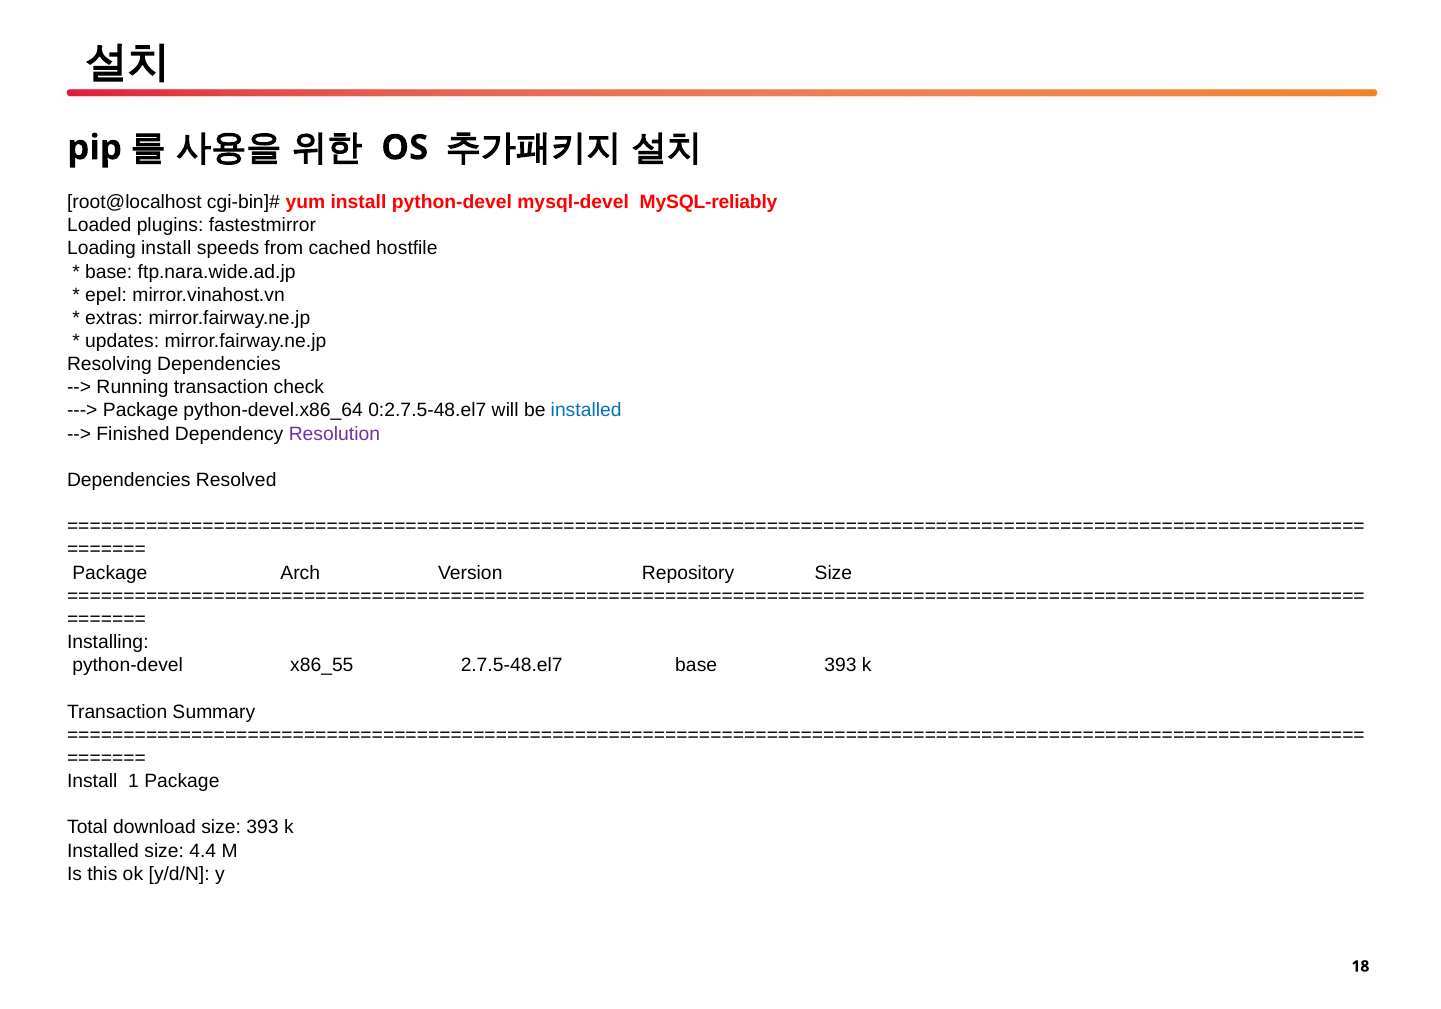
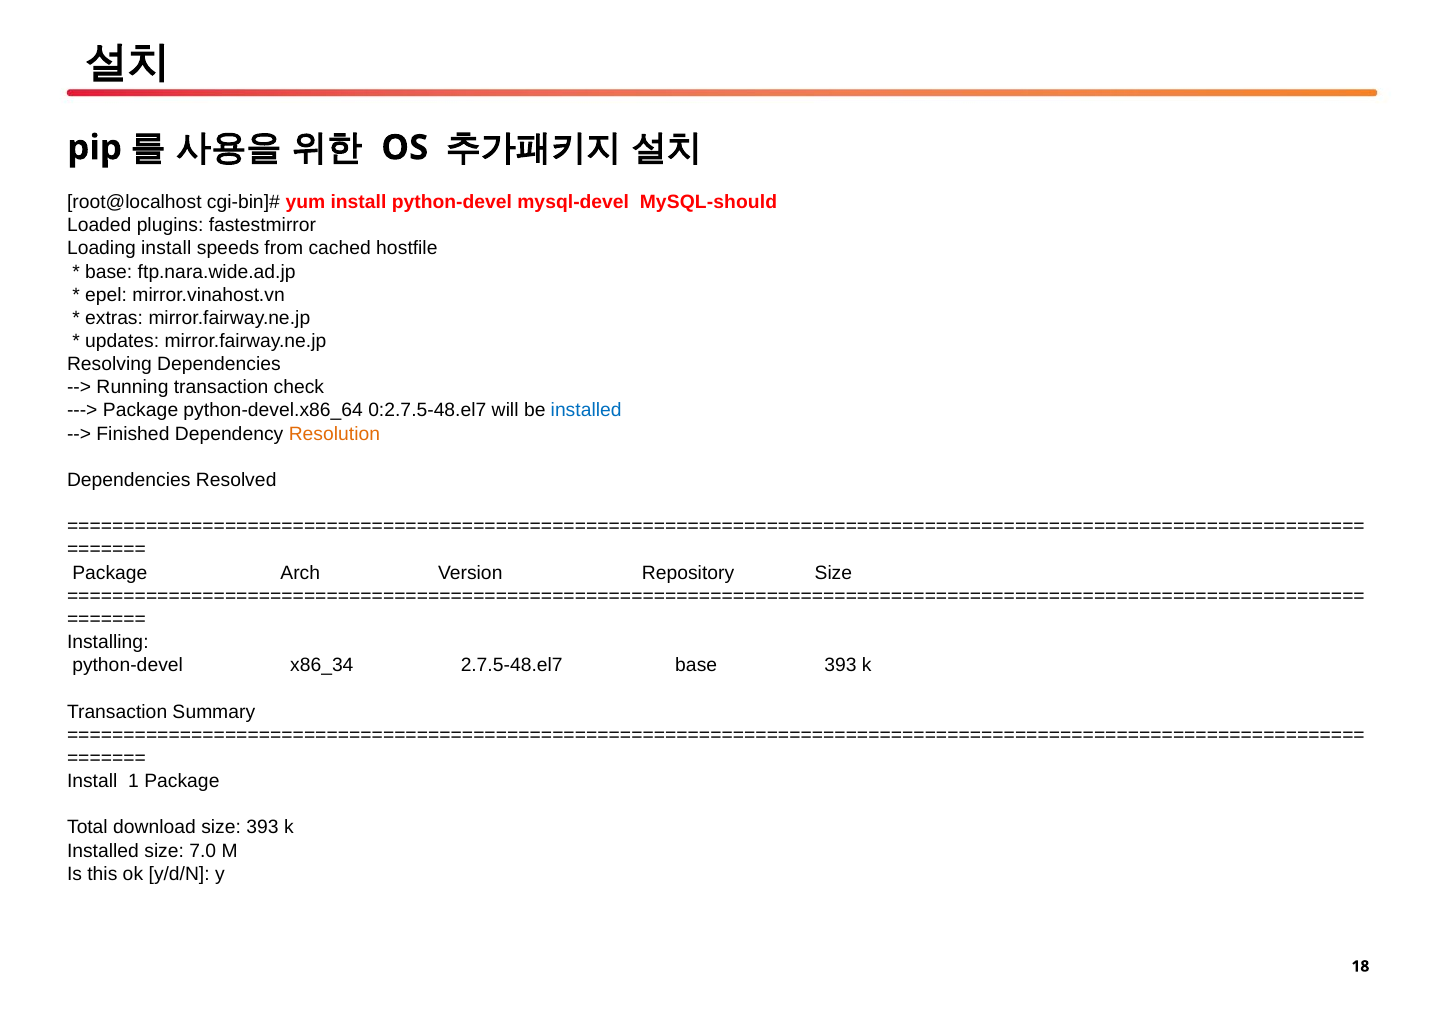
MySQL-reliably: MySQL-reliably -> MySQL-should
Resolution colour: purple -> orange
x86_55: x86_55 -> x86_34
4.4: 4.4 -> 7.0
